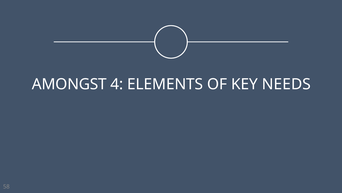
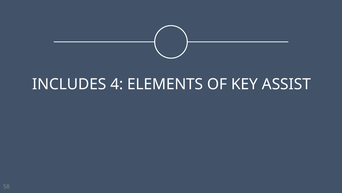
AMONGST: AMONGST -> INCLUDES
NEEDS: NEEDS -> ASSIST
